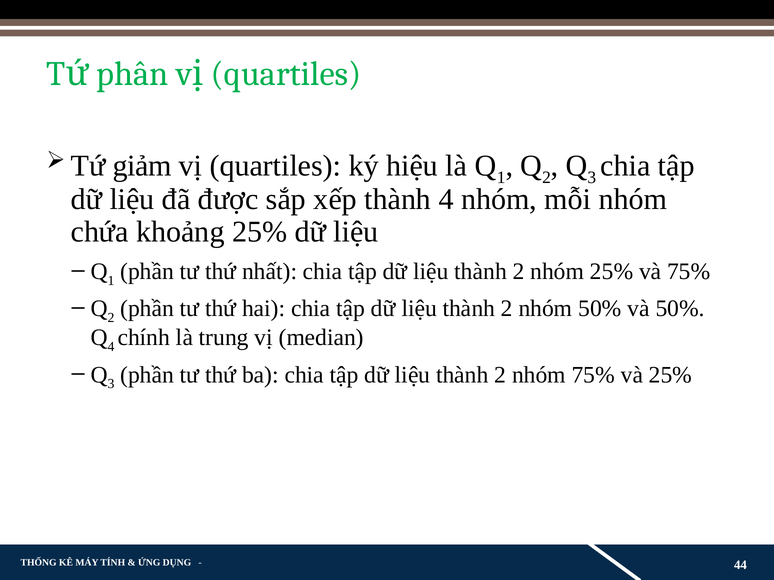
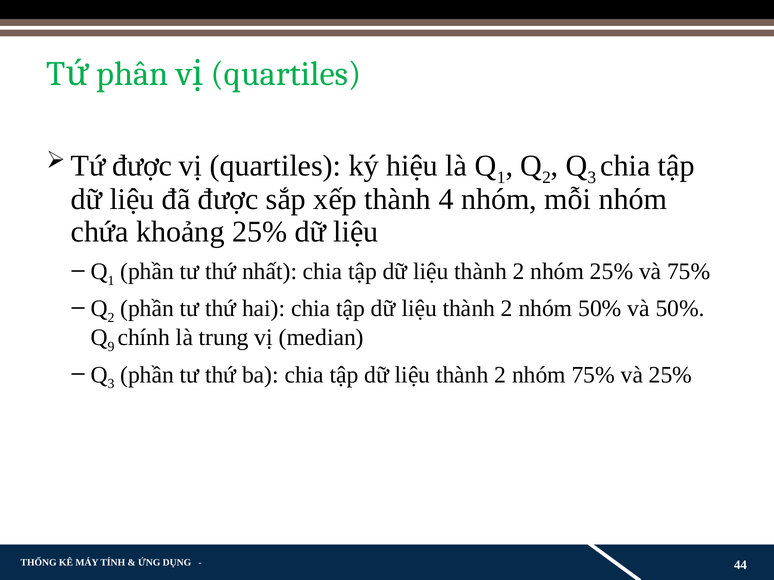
giảm at (142, 166): giảm -> được
4 at (111, 347): 4 -> 9
